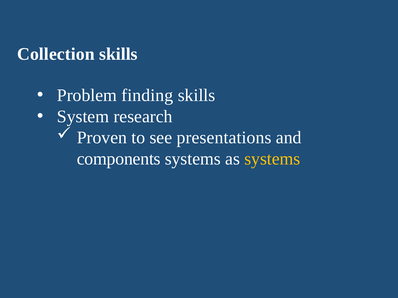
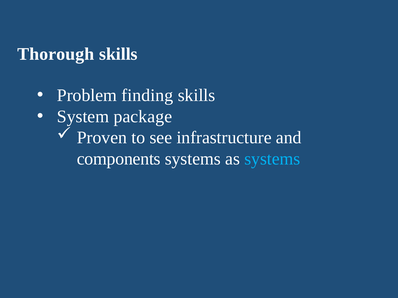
Collection: Collection -> Thorough
research: research -> package
presentations: presentations -> infrastructure
systems at (272, 159) colour: yellow -> light blue
